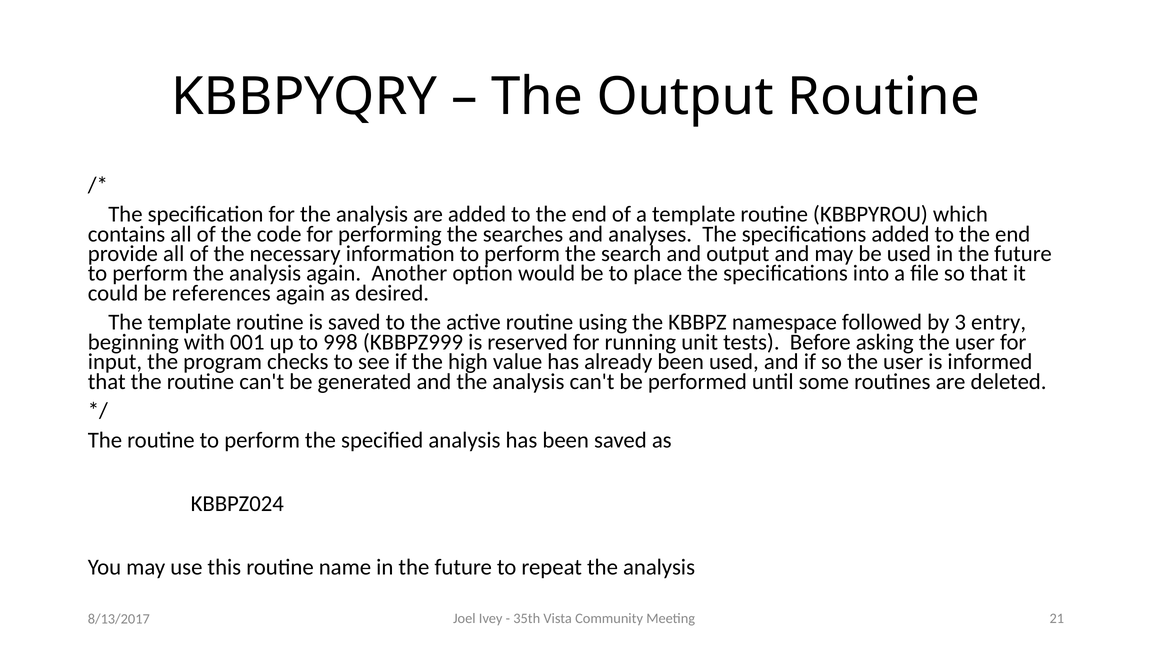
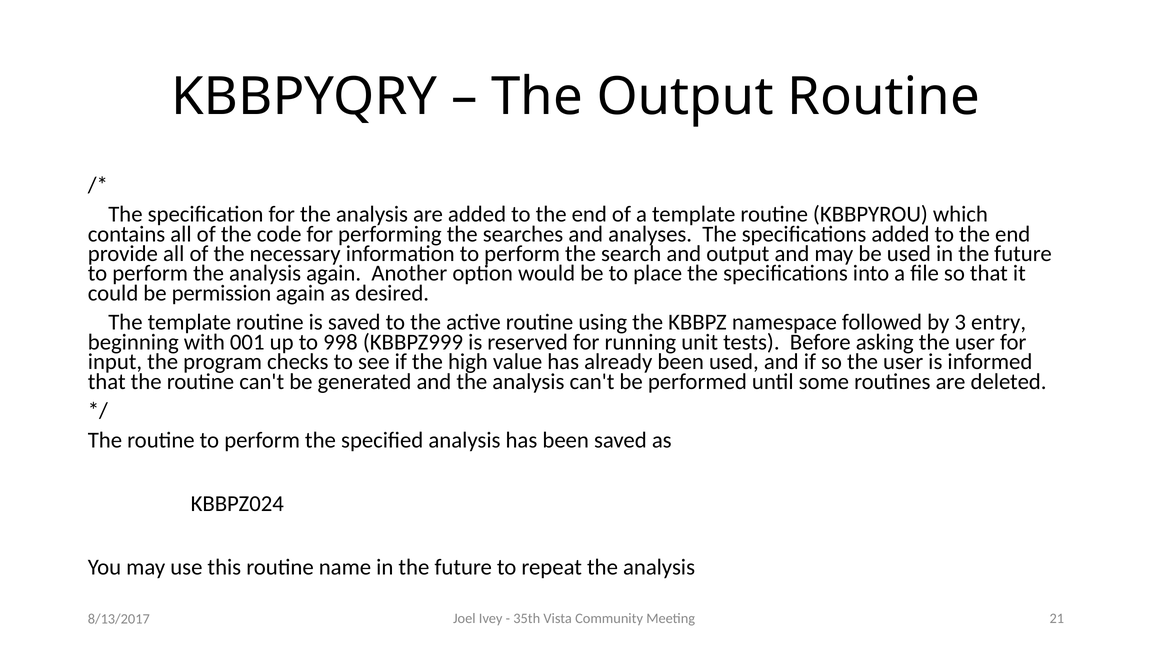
references: references -> permission
